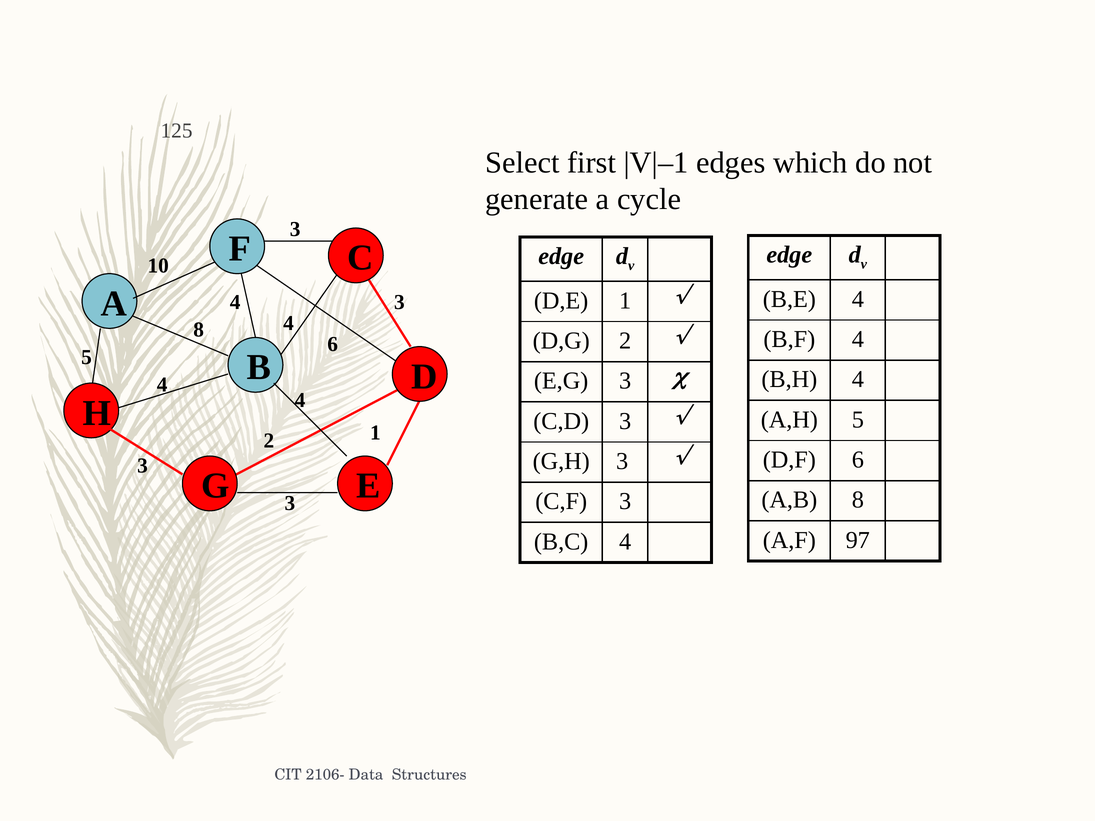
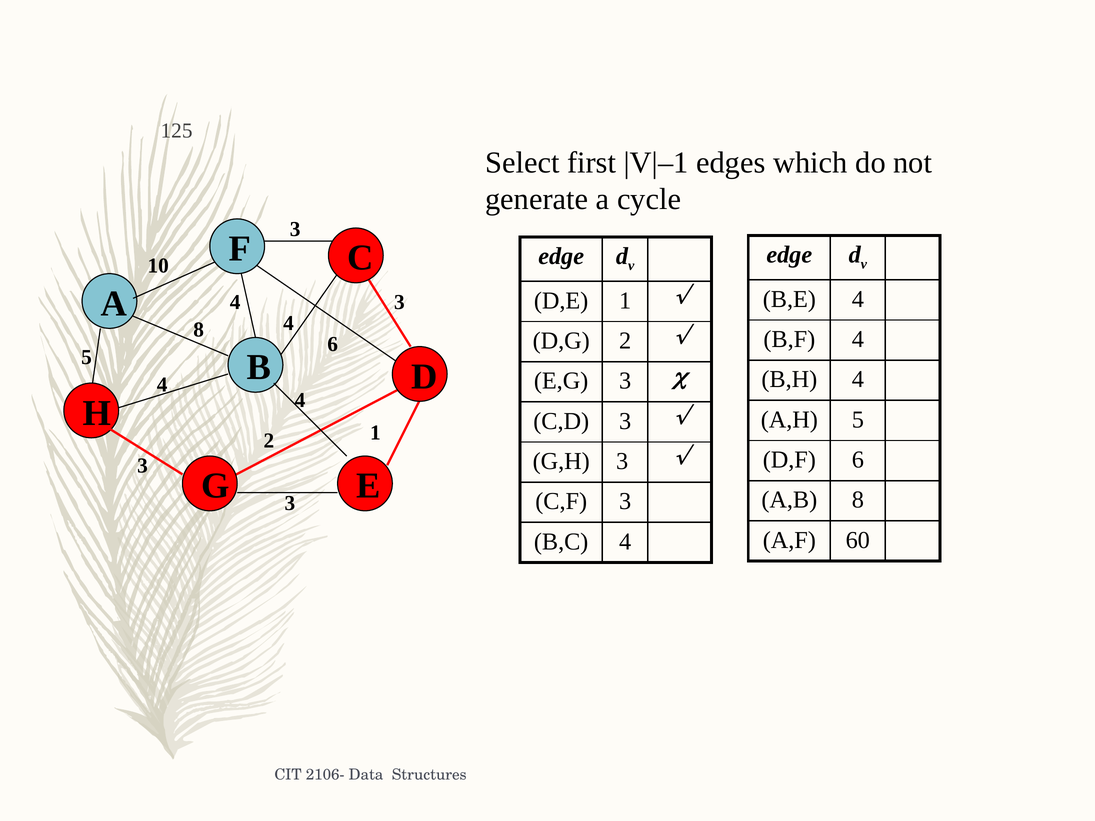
97: 97 -> 60
